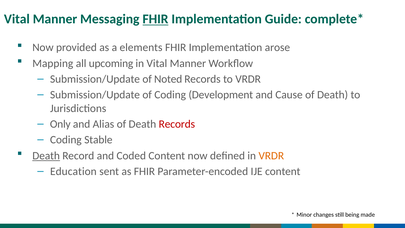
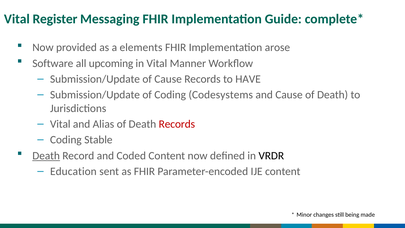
Manner at (55, 19): Manner -> Register
FHIR at (155, 19) underline: present -> none
Mapping: Mapping -> Software
of Noted: Noted -> Cause
to VRDR: VRDR -> HAVE
Development: Development -> Codesystems
Only at (60, 124): Only -> Vital
VRDR at (271, 156) colour: orange -> black
